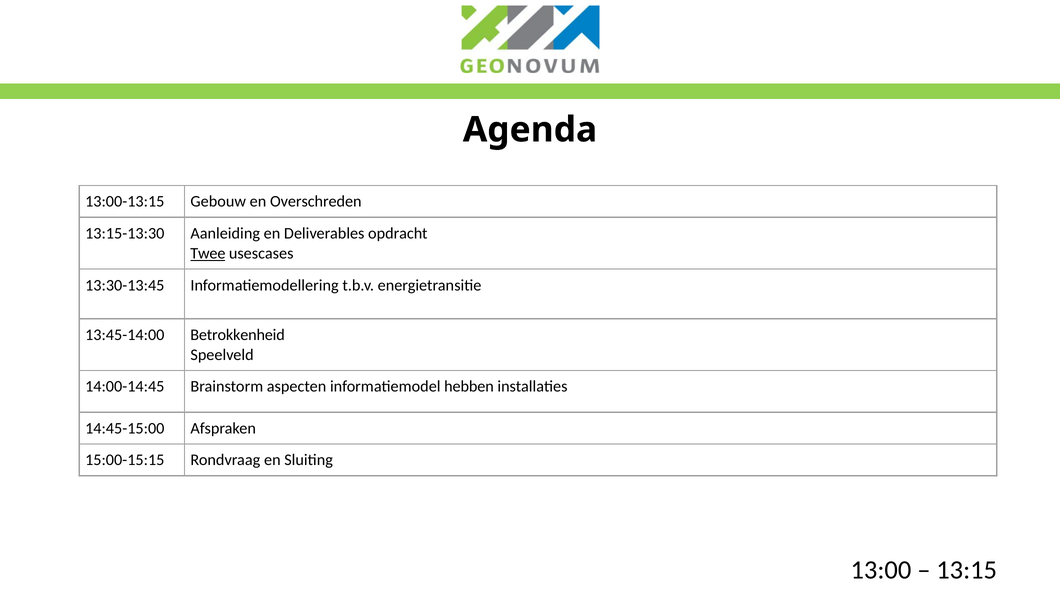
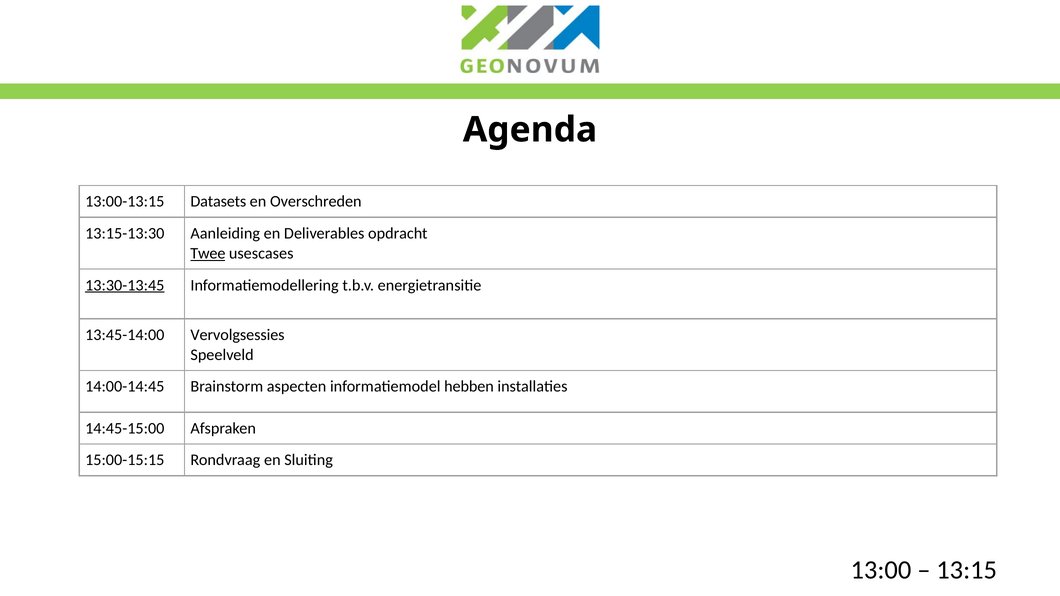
Gebouw: Gebouw -> Datasets
13:30-13:45 underline: none -> present
Betrokkenheid: Betrokkenheid -> Vervolgsessies
